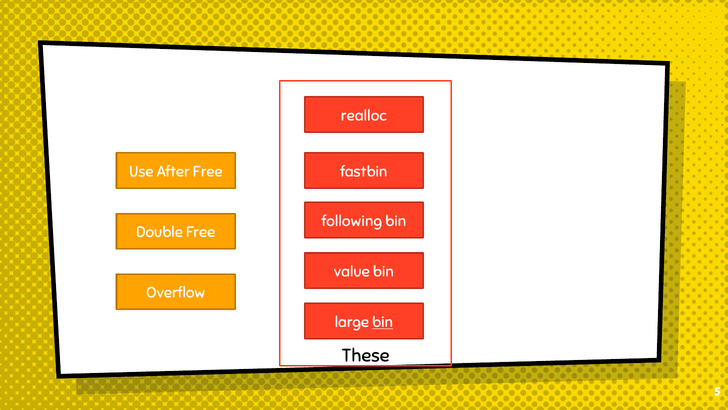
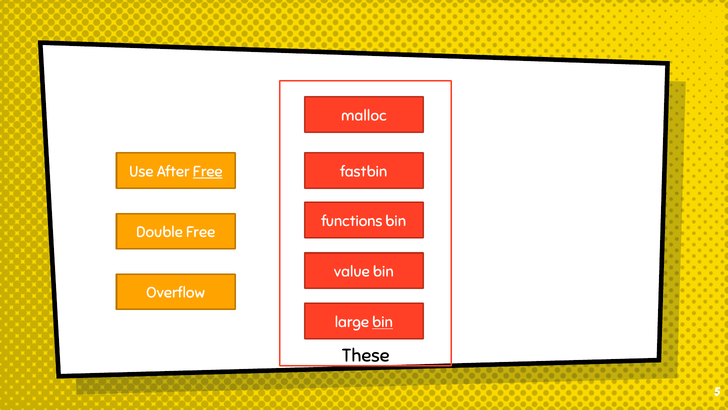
realloc: realloc -> malloc
Free at (208, 171) underline: none -> present
following: following -> functions
